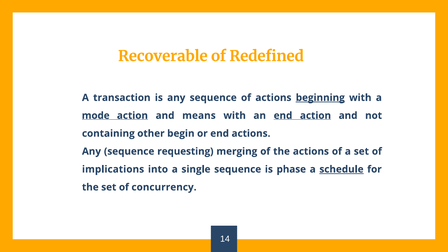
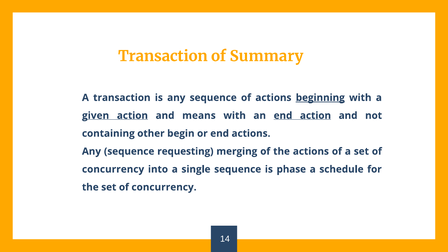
Recoverable at (163, 56): Recoverable -> Transaction
Redefined: Redefined -> Summary
mode: mode -> given
implications at (113, 169): implications -> concurrency
schedule underline: present -> none
